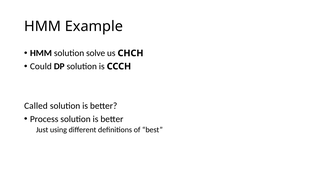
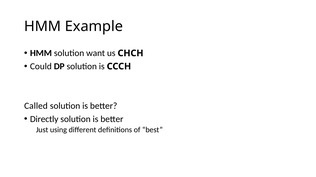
solve: solve -> want
Process: Process -> Directly
